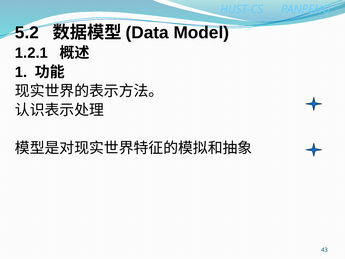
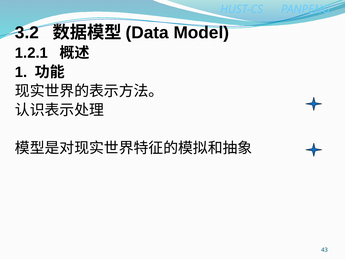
5.2: 5.2 -> 3.2
